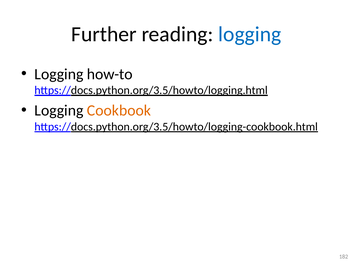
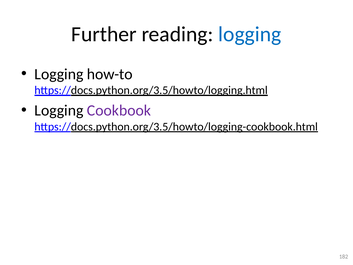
Cookbook colour: orange -> purple
